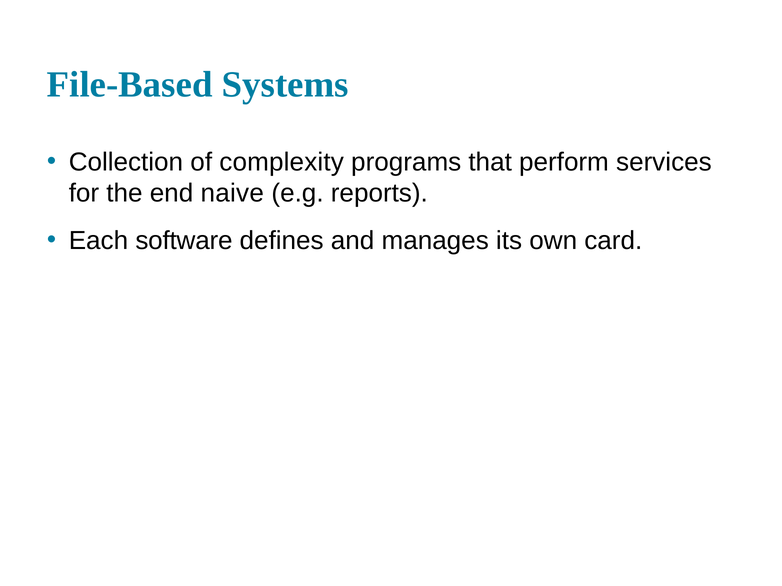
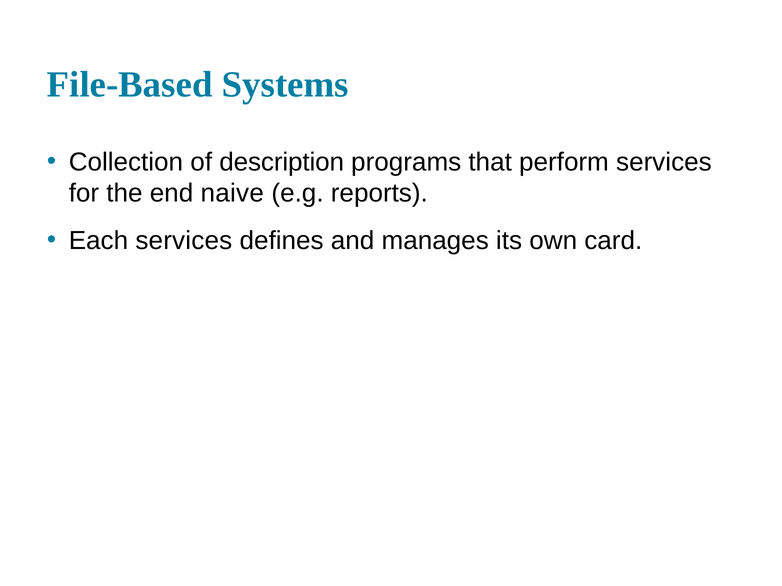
complexity: complexity -> description
Each software: software -> services
